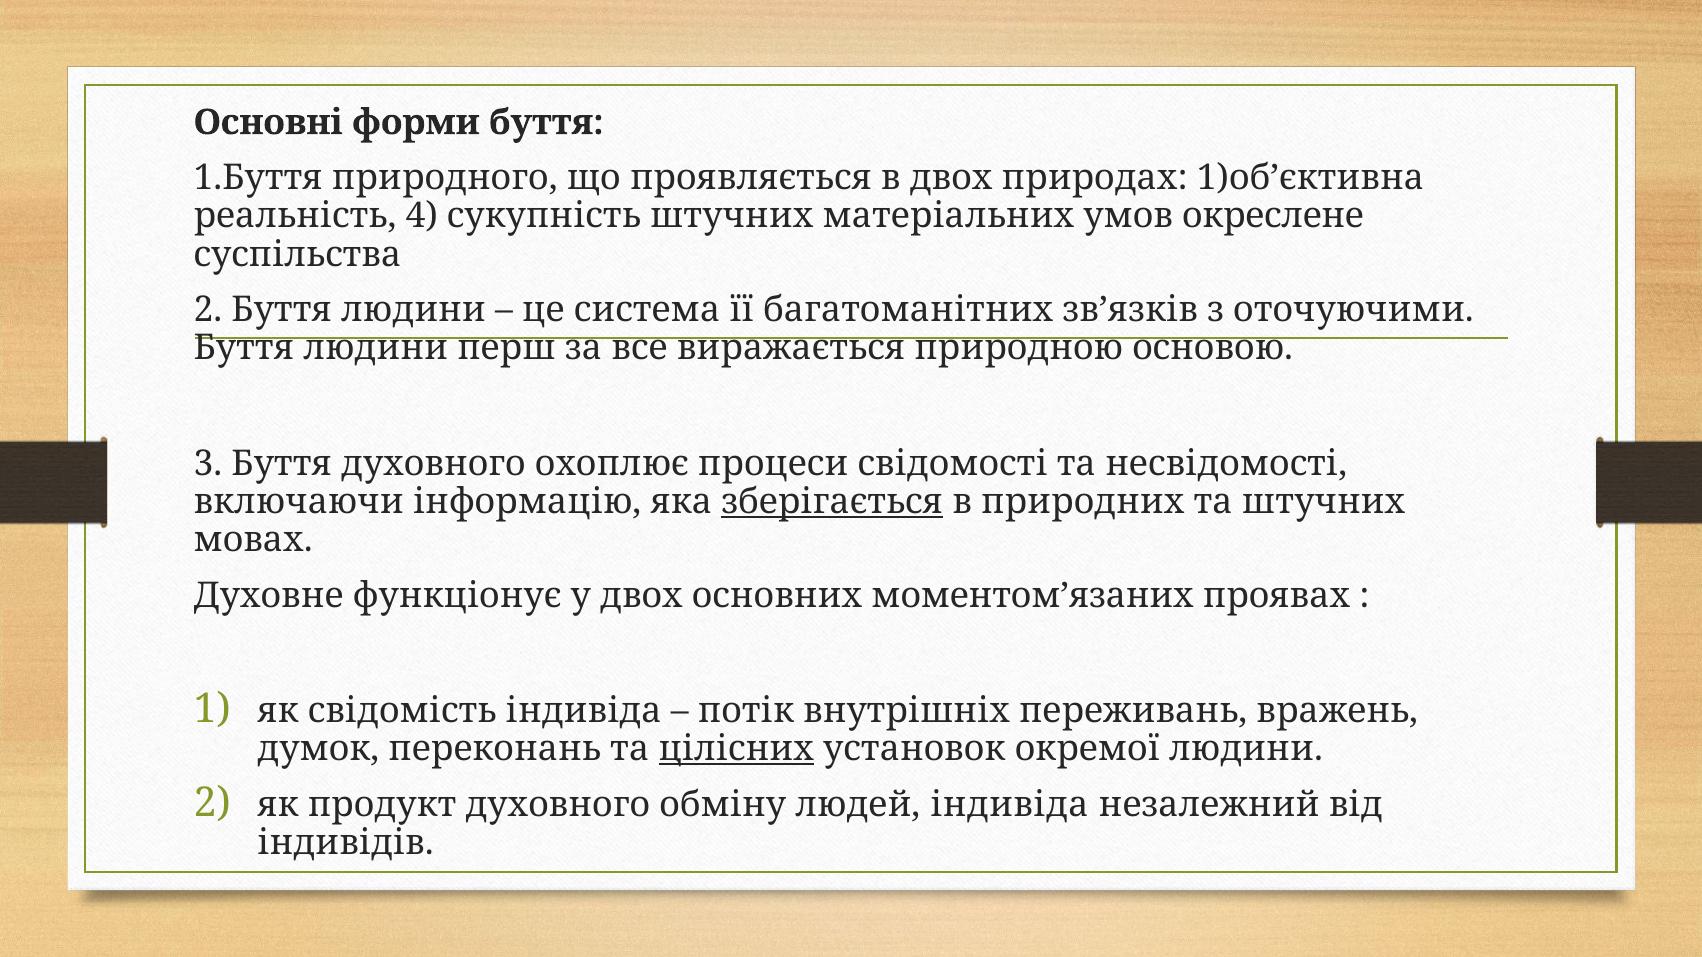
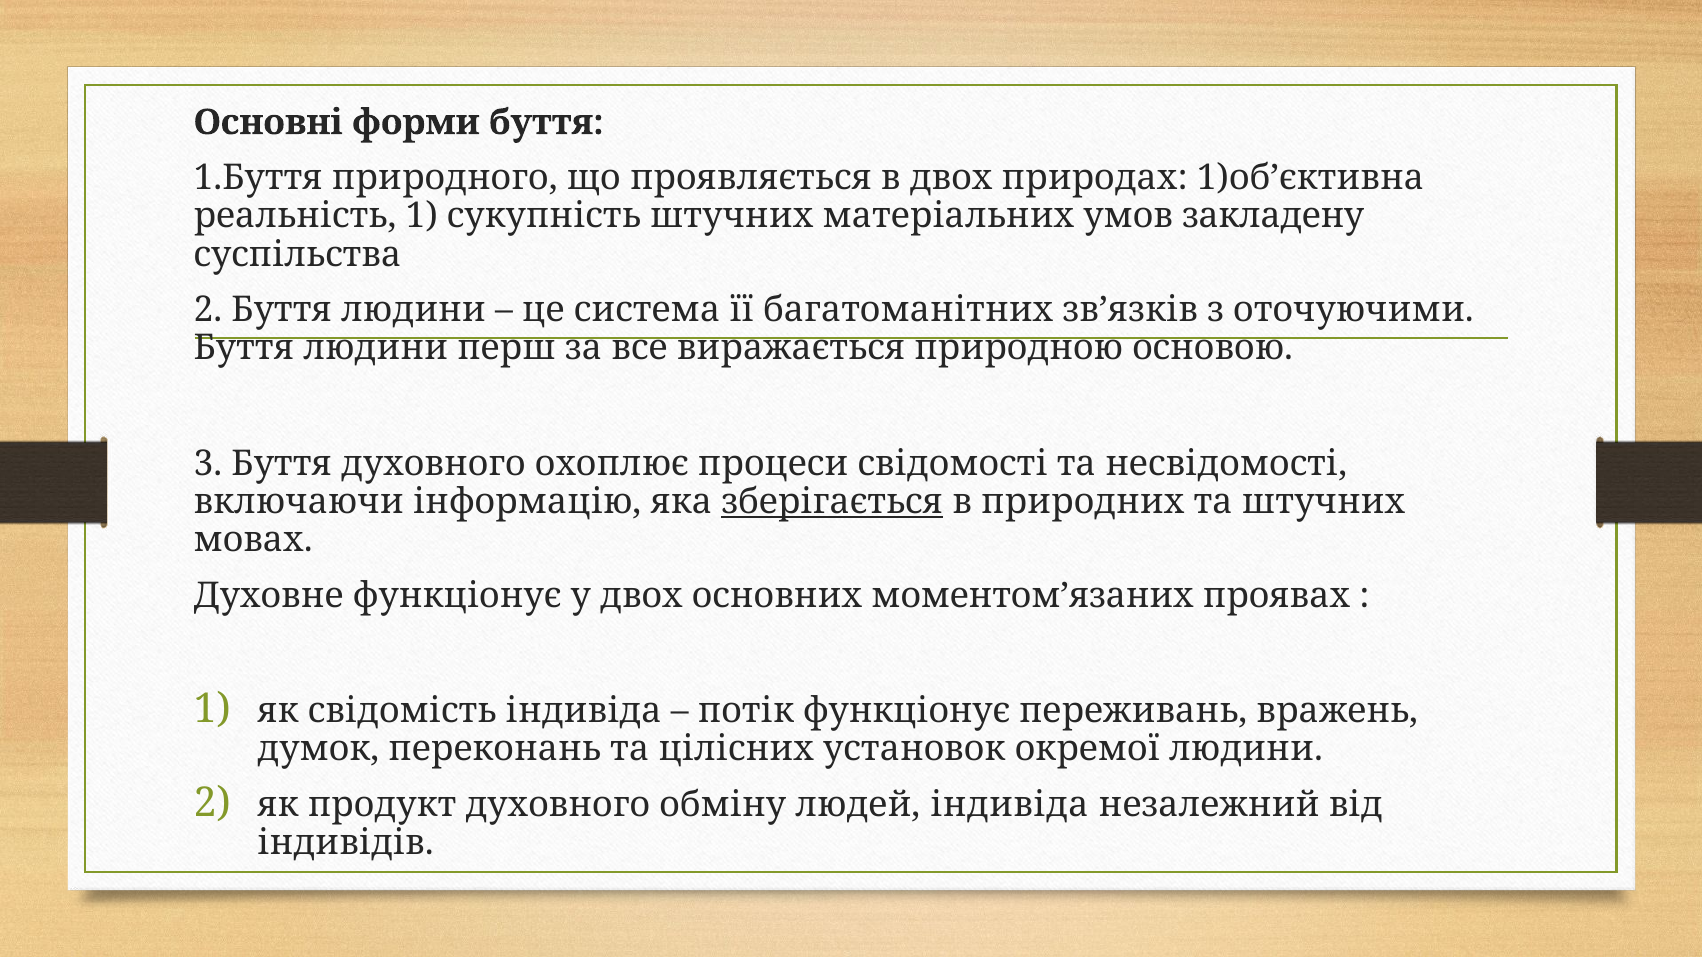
реальність 4: 4 -> 1
окреслене: окреслене -> закладену
потік внутрішніх: внутрішніх -> функціонує
цілісних underline: present -> none
